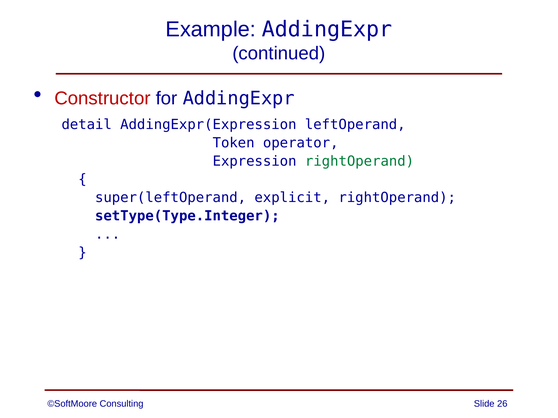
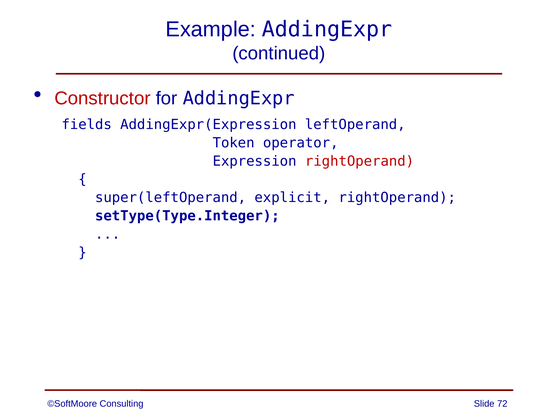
detail: detail -> fields
rightOperand at (360, 161) colour: green -> red
26: 26 -> 72
